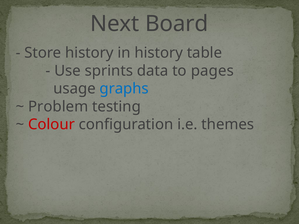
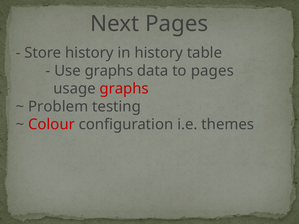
Next Board: Board -> Pages
Use sprints: sprints -> graphs
graphs at (124, 89) colour: blue -> red
